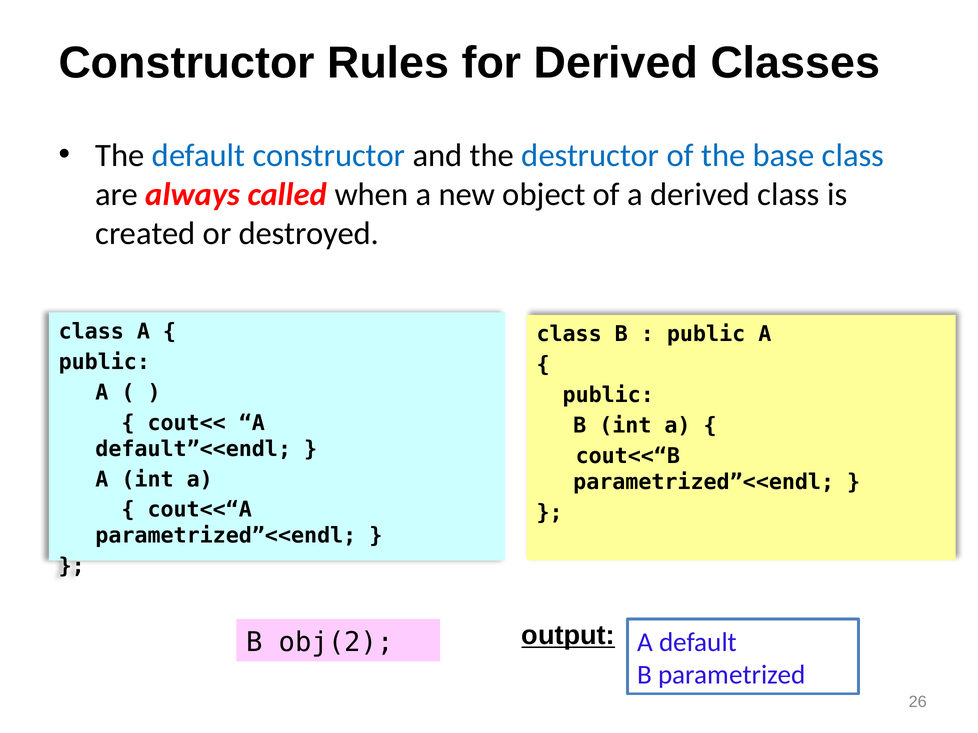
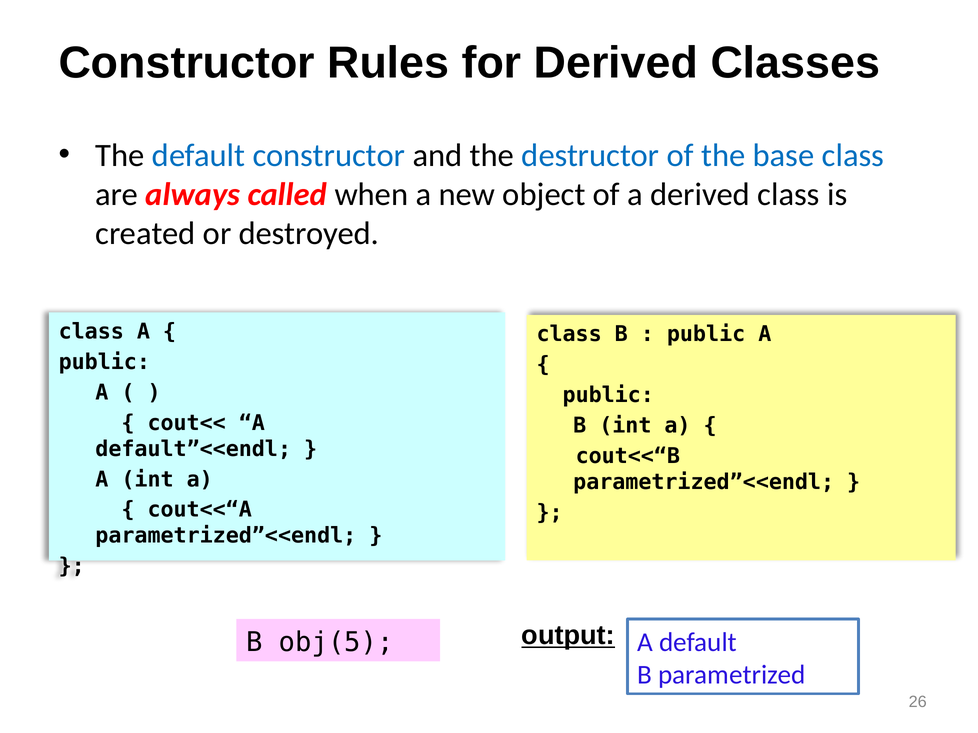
obj(2: obj(2 -> obj(5
